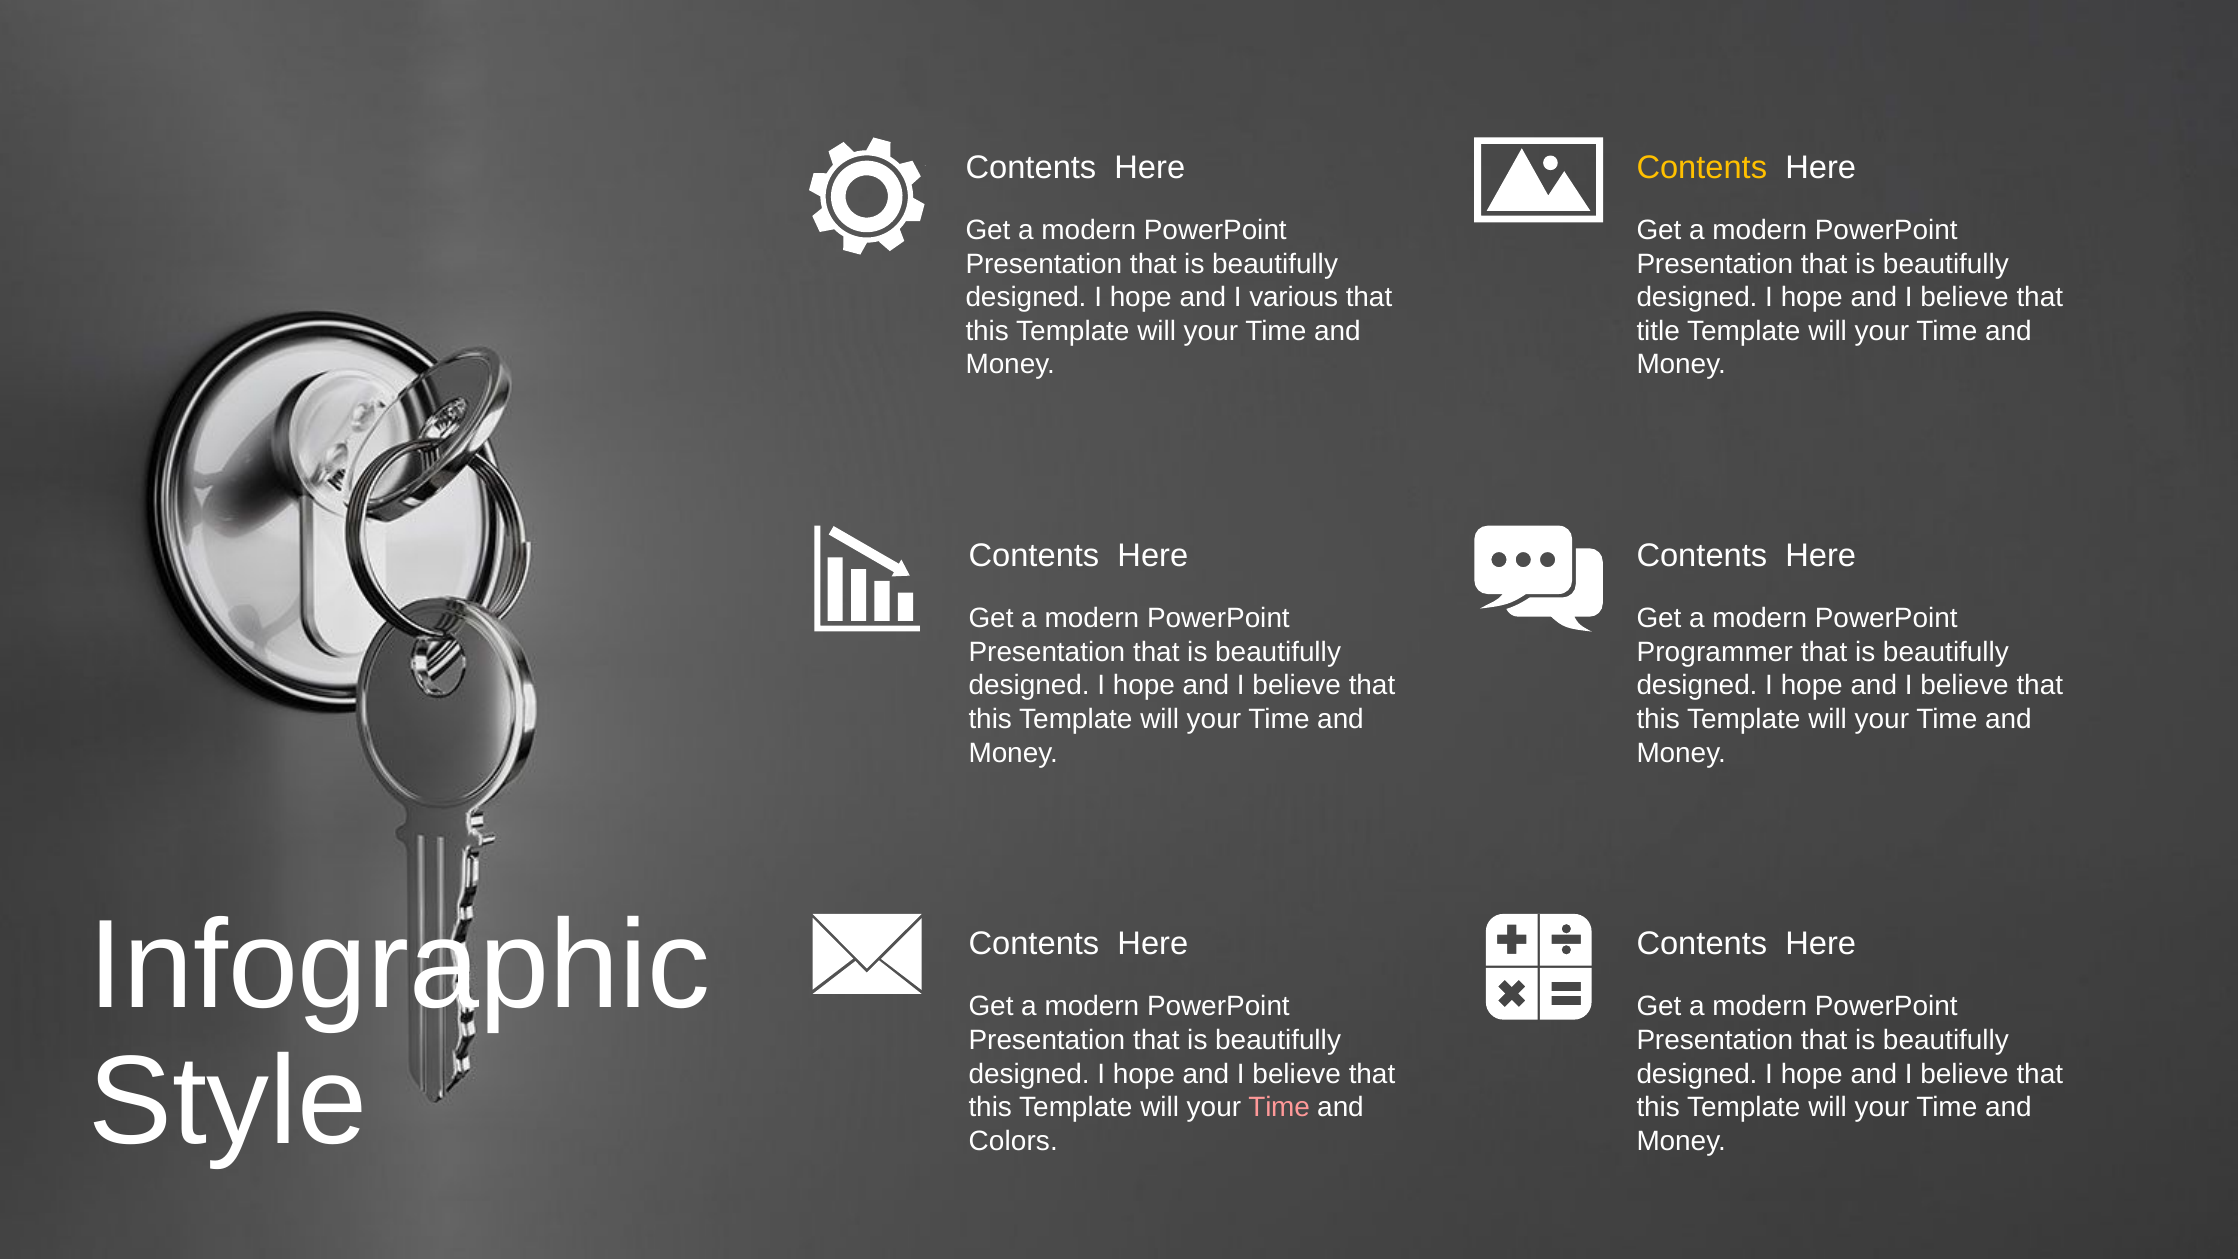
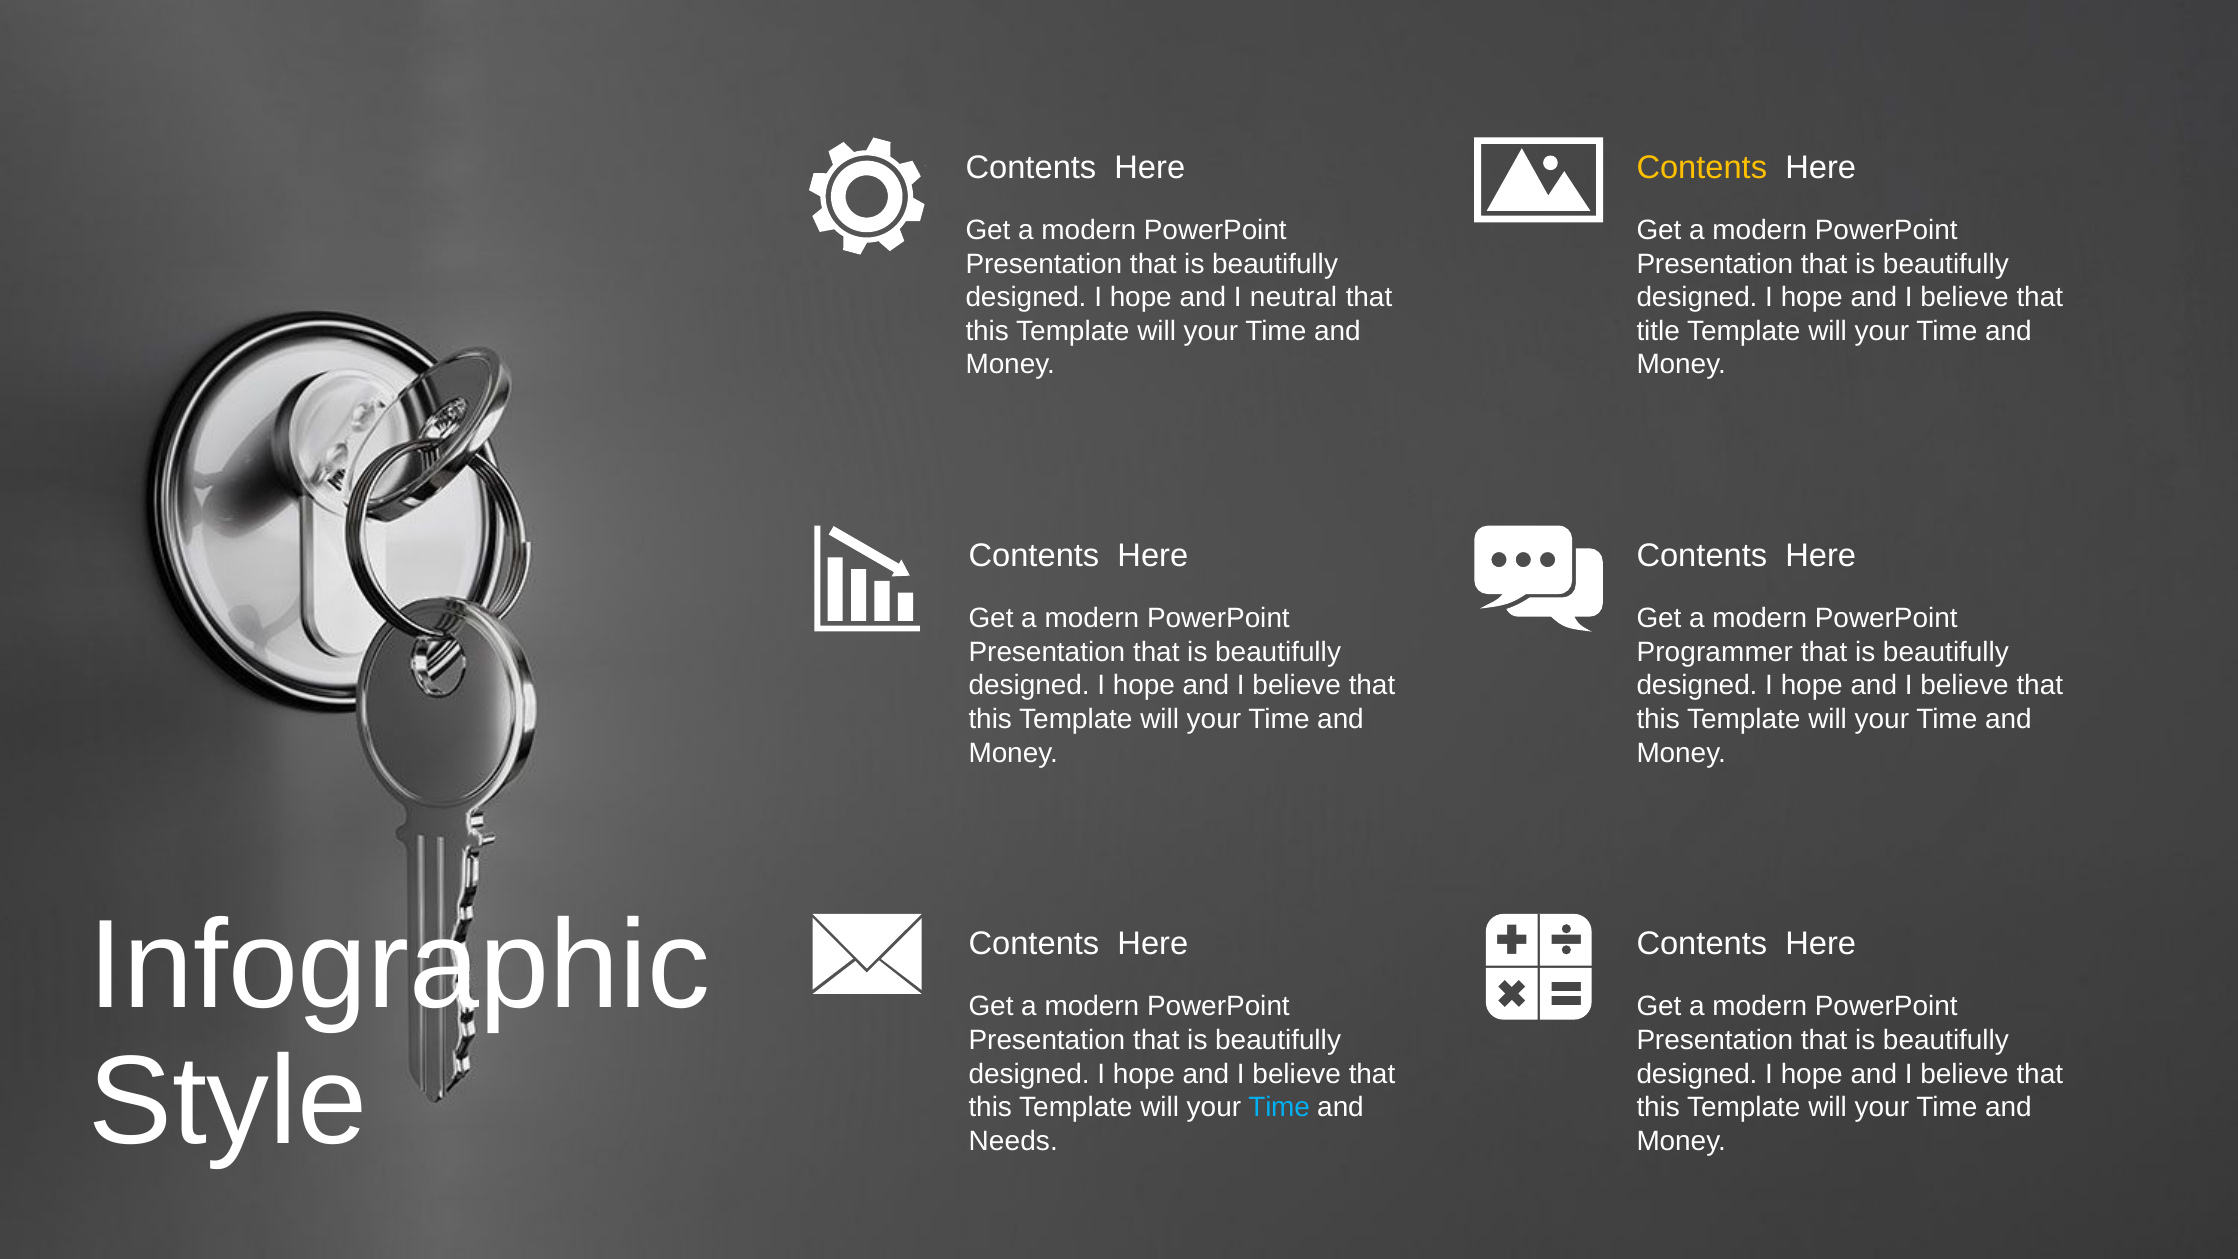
various: various -> neutral
Time at (1279, 1107) colour: pink -> light blue
Colors: Colors -> Needs
